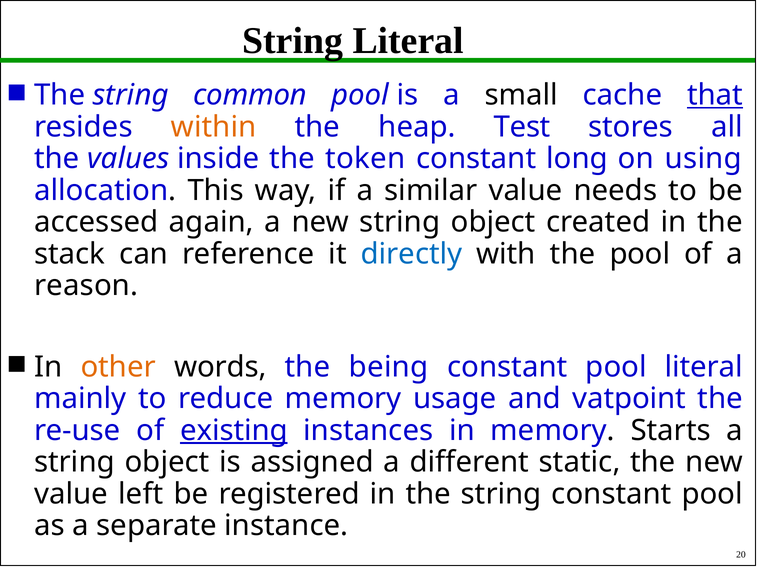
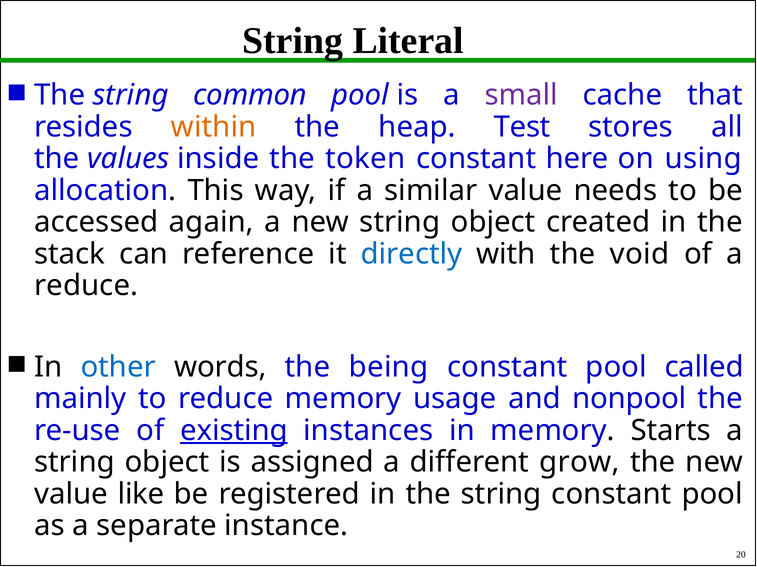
small colour: black -> purple
that underline: present -> none
long: long -> here
the pool: pool -> void
reason at (86, 286): reason -> reduce
other colour: orange -> blue
pool literal: literal -> called
vatpoint: vatpoint -> nonpool
static: static -> grow
left: left -> like
